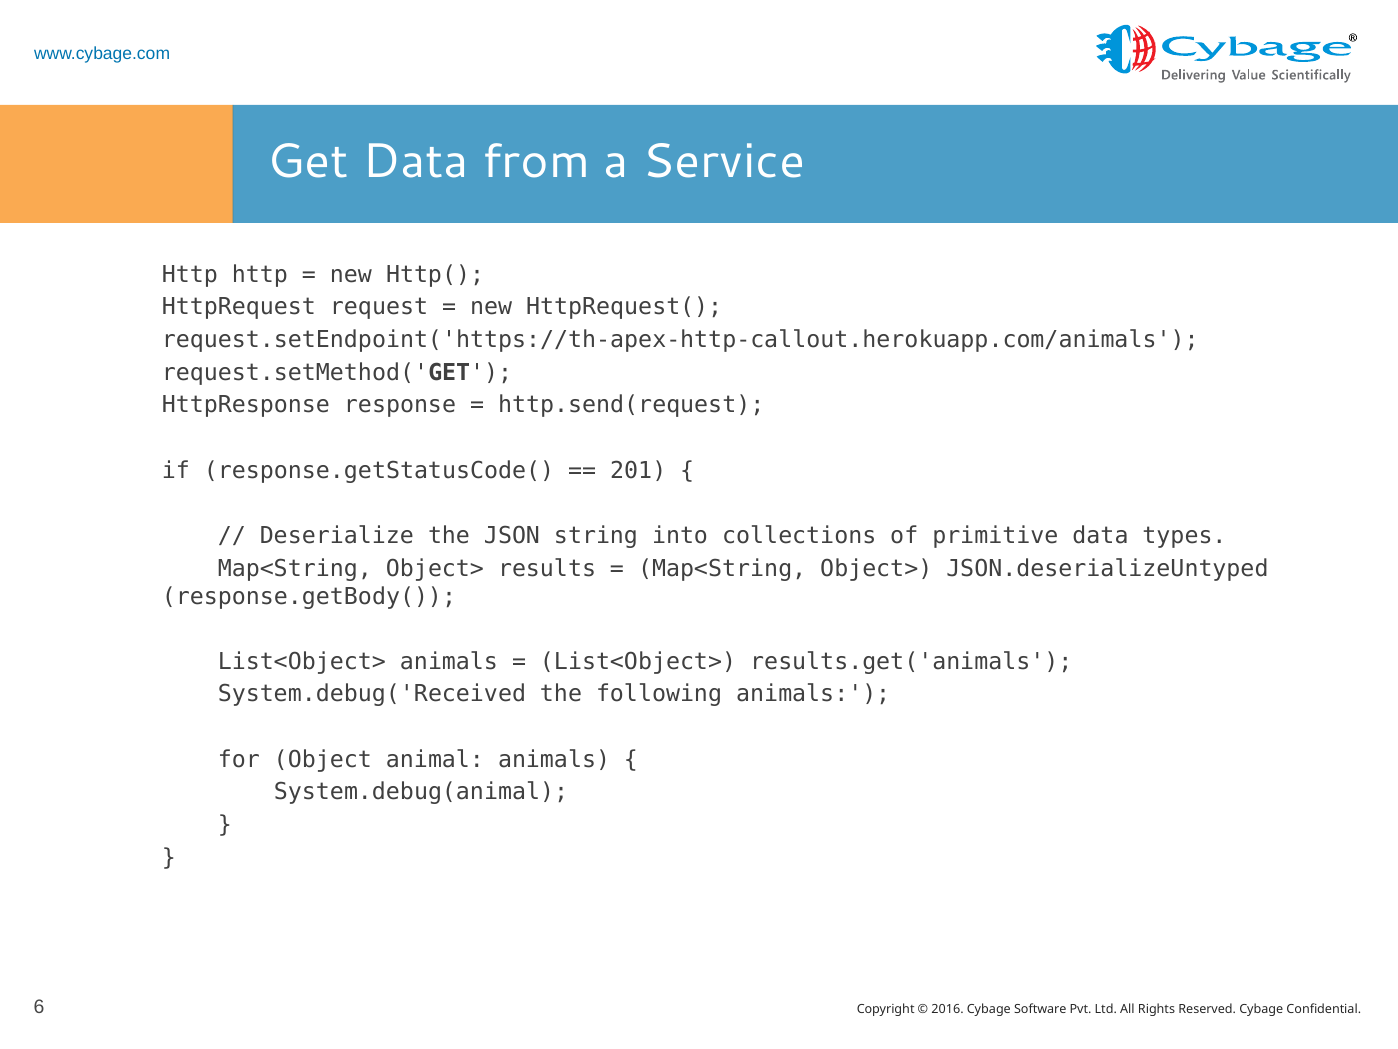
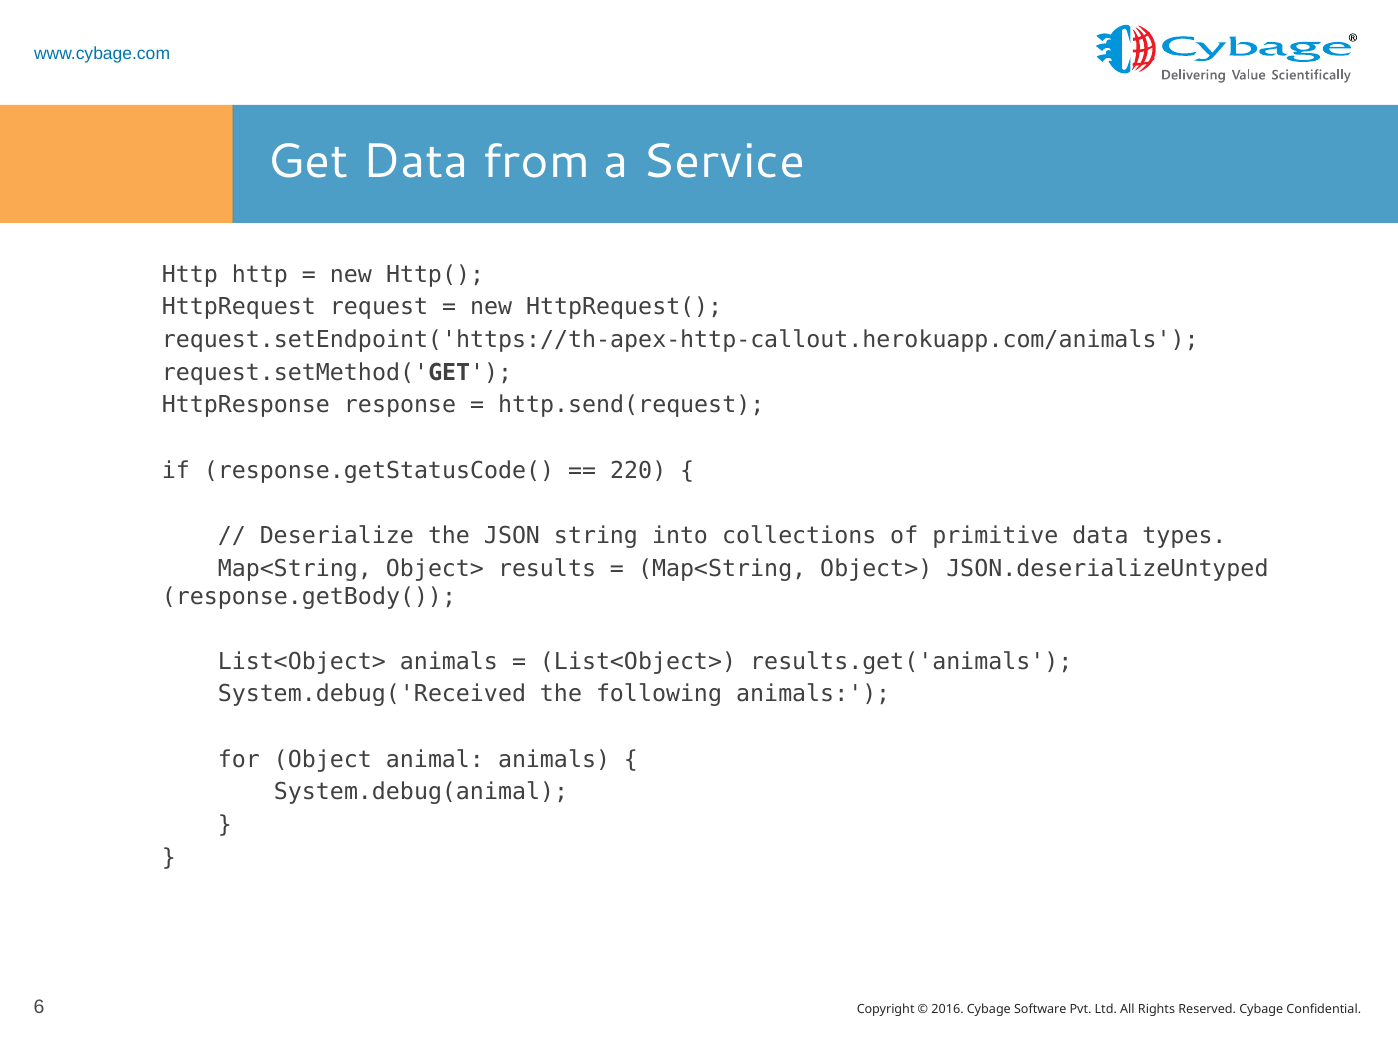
201: 201 -> 220
